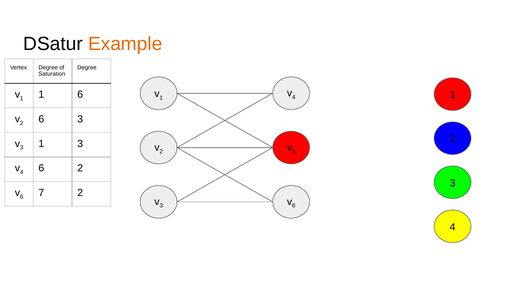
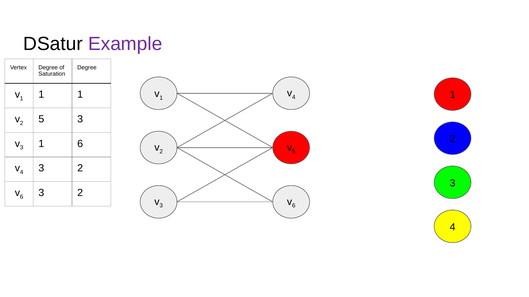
Example colour: orange -> purple
1 1 6: 6 -> 1
2 6: 6 -> 5
1 3: 3 -> 6
4 6: 6 -> 3
7 at (41, 193): 7 -> 3
